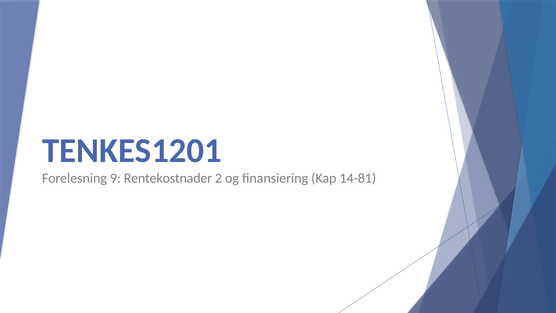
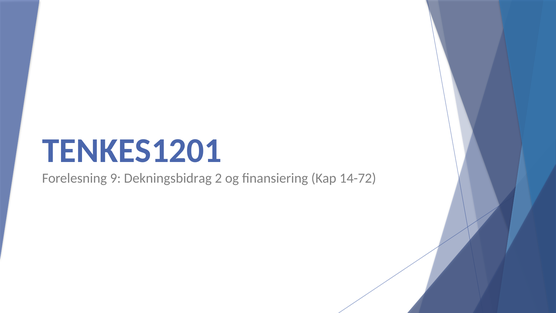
Rentekostnader: Rentekostnader -> Dekningsbidrag
14-81: 14-81 -> 14-72
